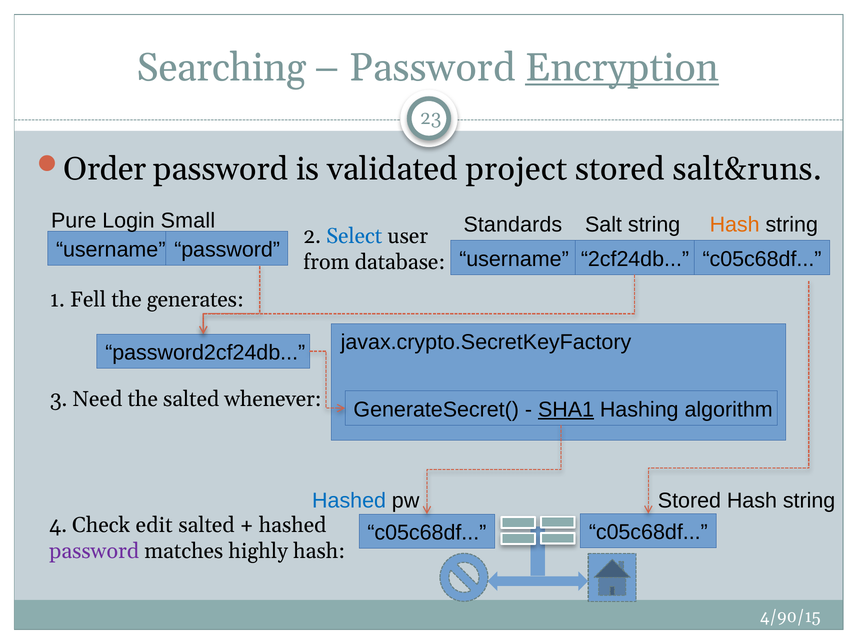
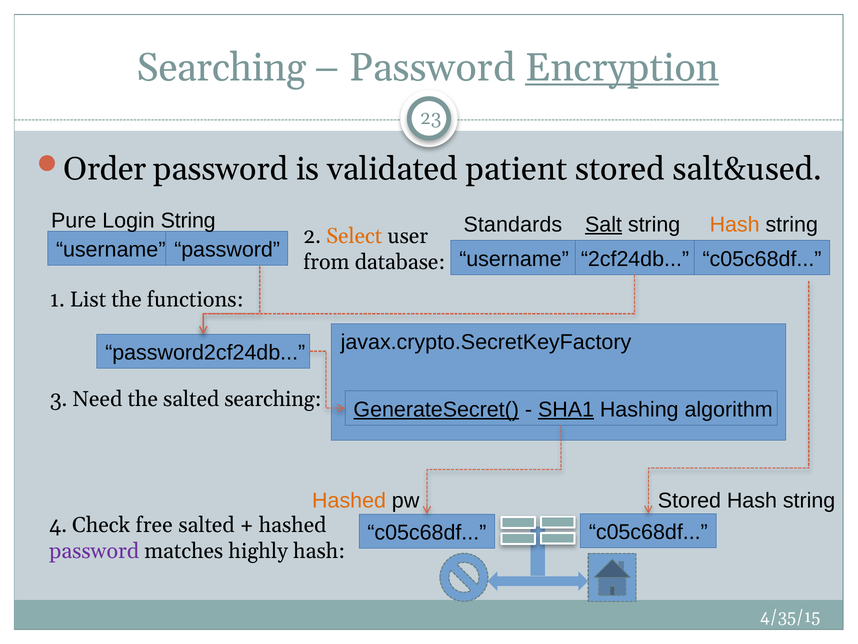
project: project -> patient
salt&runs: salt&runs -> salt&used
Login Small: Small -> String
Salt underline: none -> present
Select colour: blue -> orange
Fell: Fell -> List
generates: generates -> functions
salted whenever: whenever -> searching
GenerateSecret( underline: none -> present
Hashed at (349, 500) colour: blue -> orange
edit: edit -> free
4/90/15: 4/90/15 -> 4/35/15
